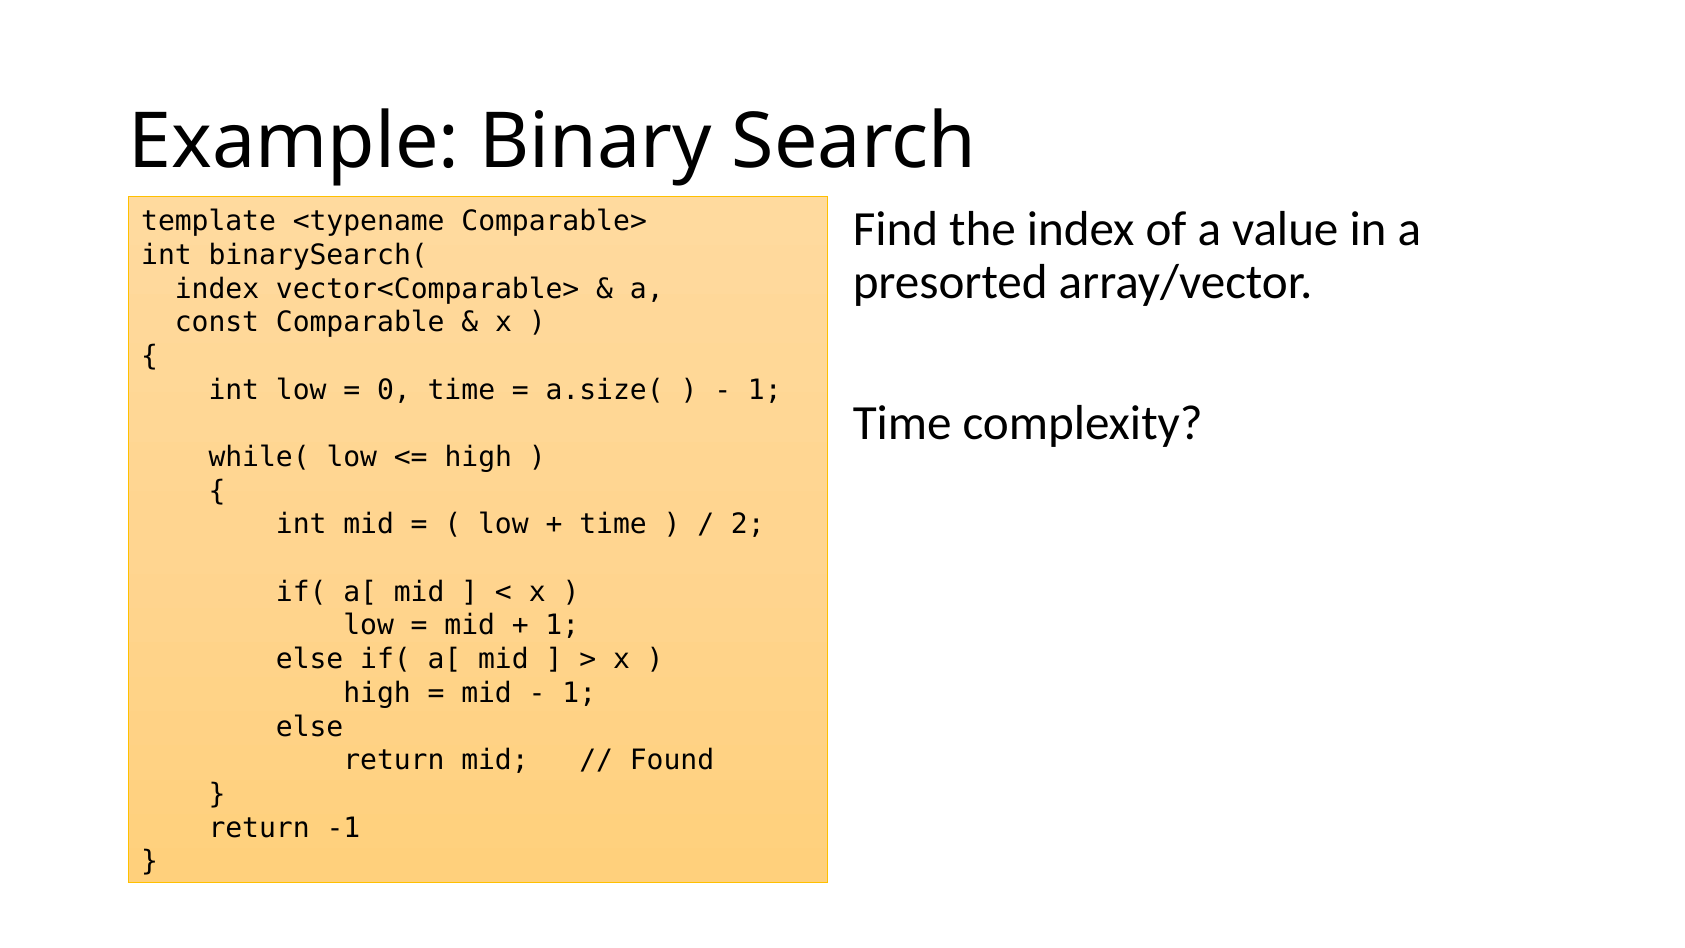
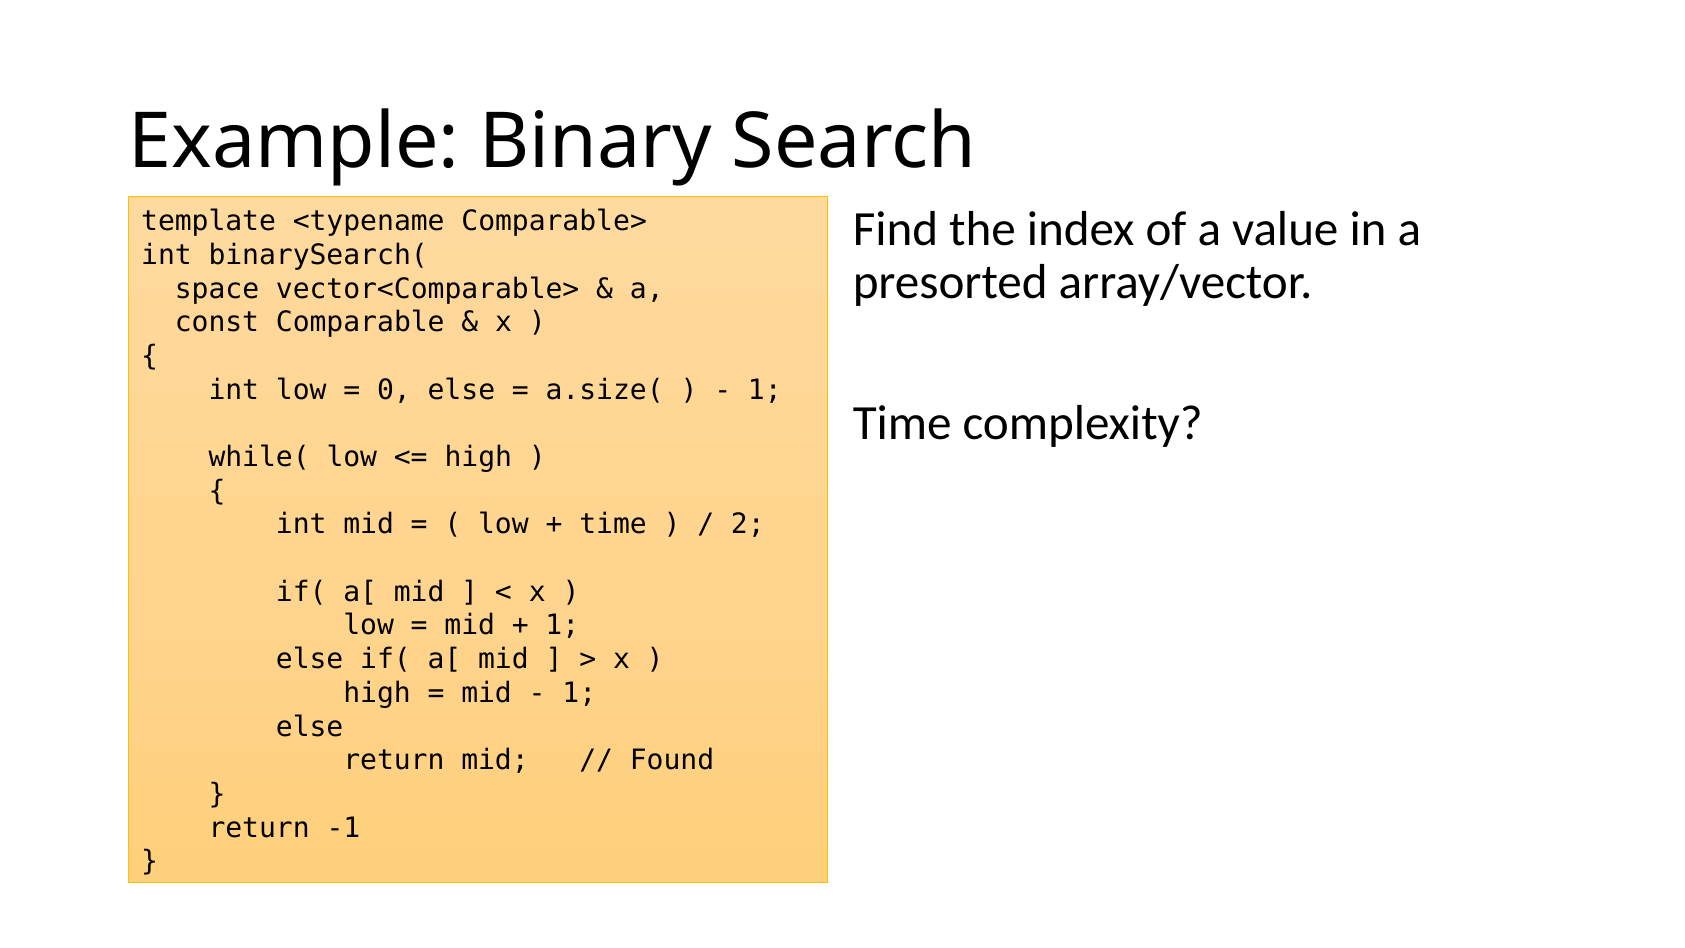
index at (217, 289): index -> space
0 time: time -> else
